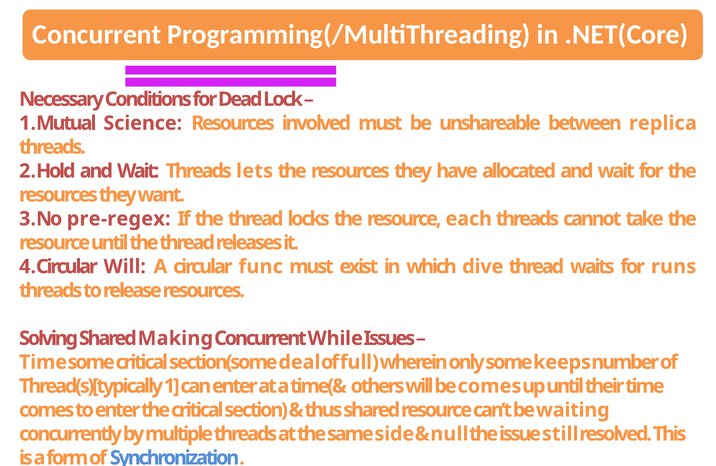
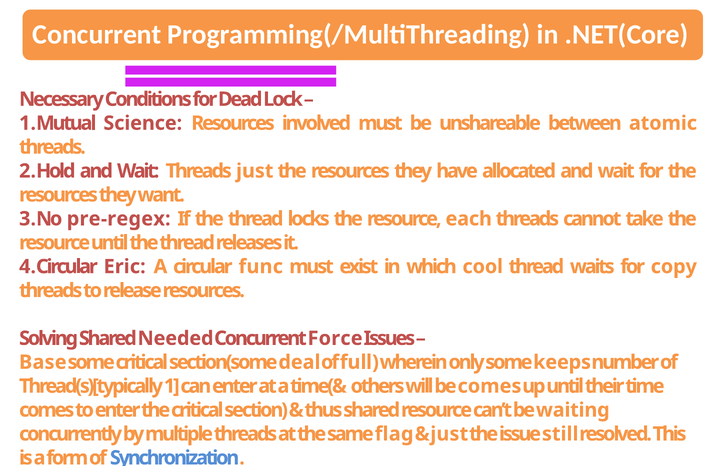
replica: replica -> atomic
Threads lets: lets -> just
Will at (125, 266): Will -> Eric
dive: dive -> cool
runs: runs -> copy
Making: Making -> Needed
While: While -> Force
Time at (43, 362): Time -> Base
side: side -> flag
null at (449, 433): null -> just
